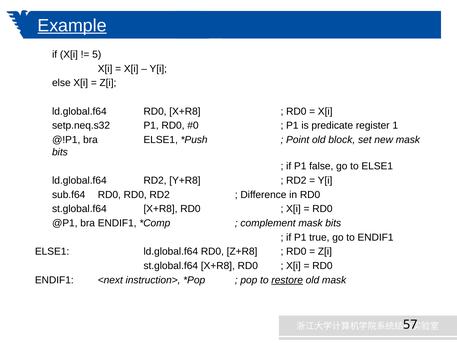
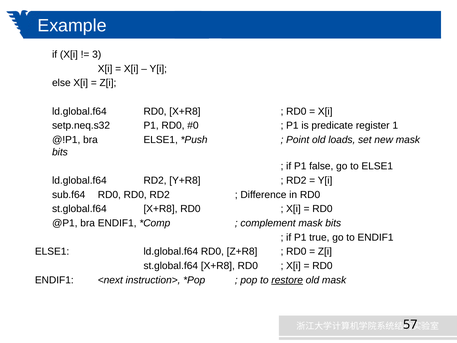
Example underline: present -> none
5: 5 -> 3
block: block -> loads
